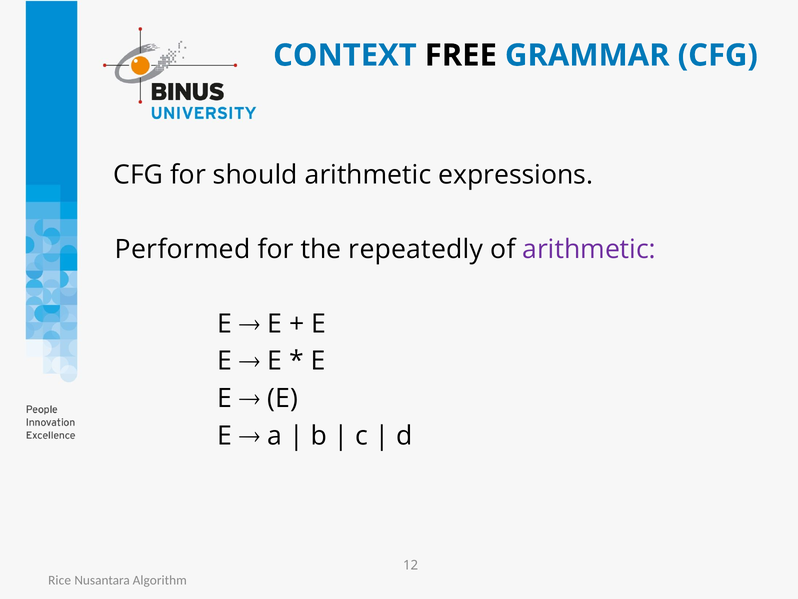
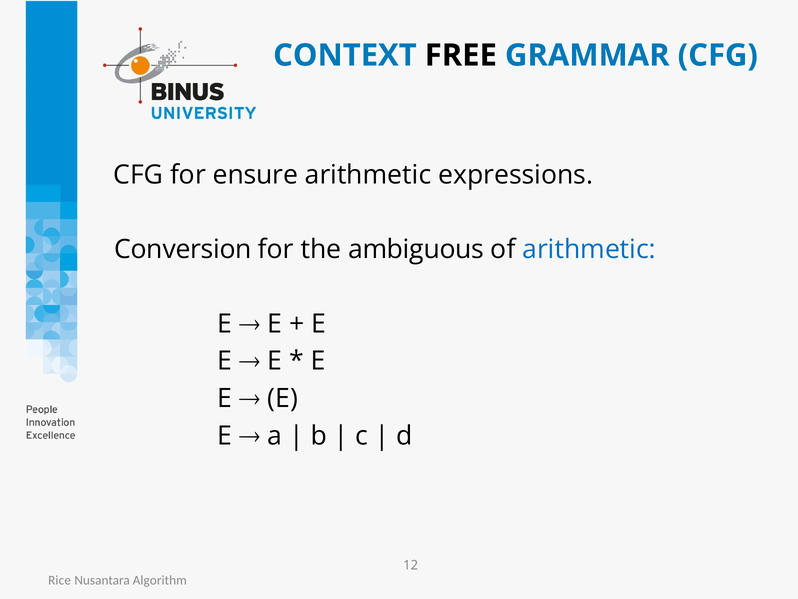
should: should -> ensure
Performed: Performed -> Conversion
repeatedly: repeatedly -> ambiguous
arithmetic at (589, 249) colour: purple -> blue
